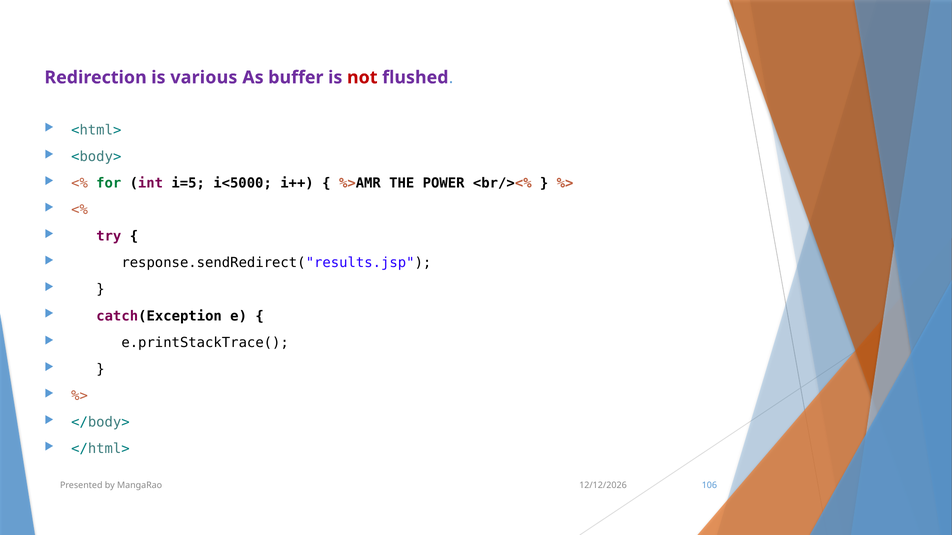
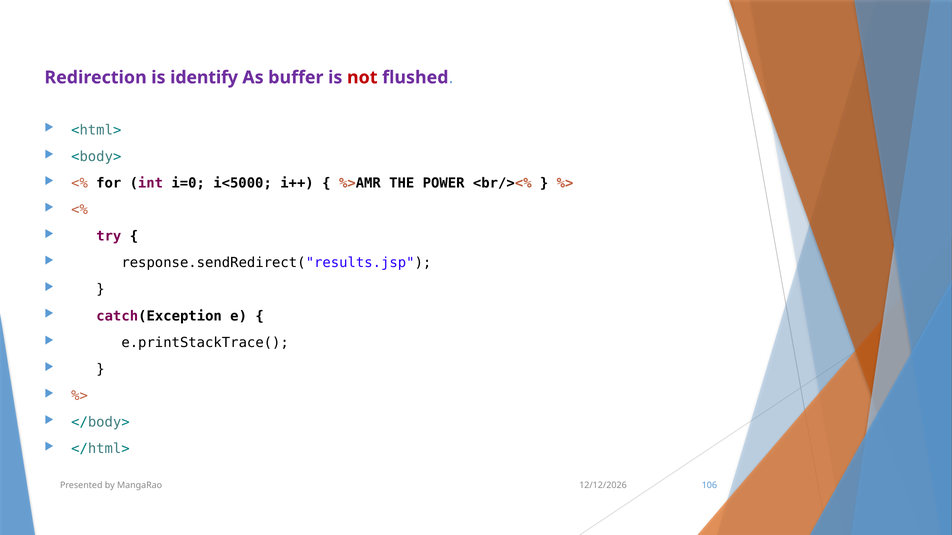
various: various -> identify
for colour: green -> black
i=5: i=5 -> i=0
